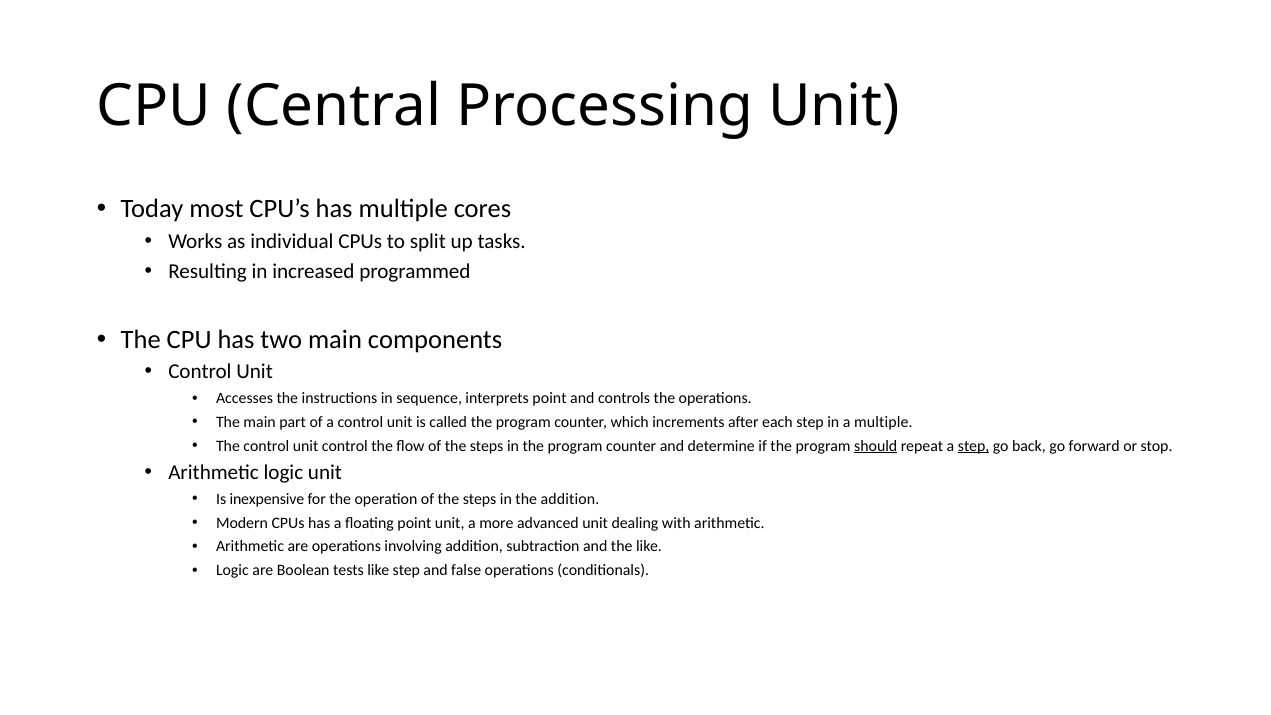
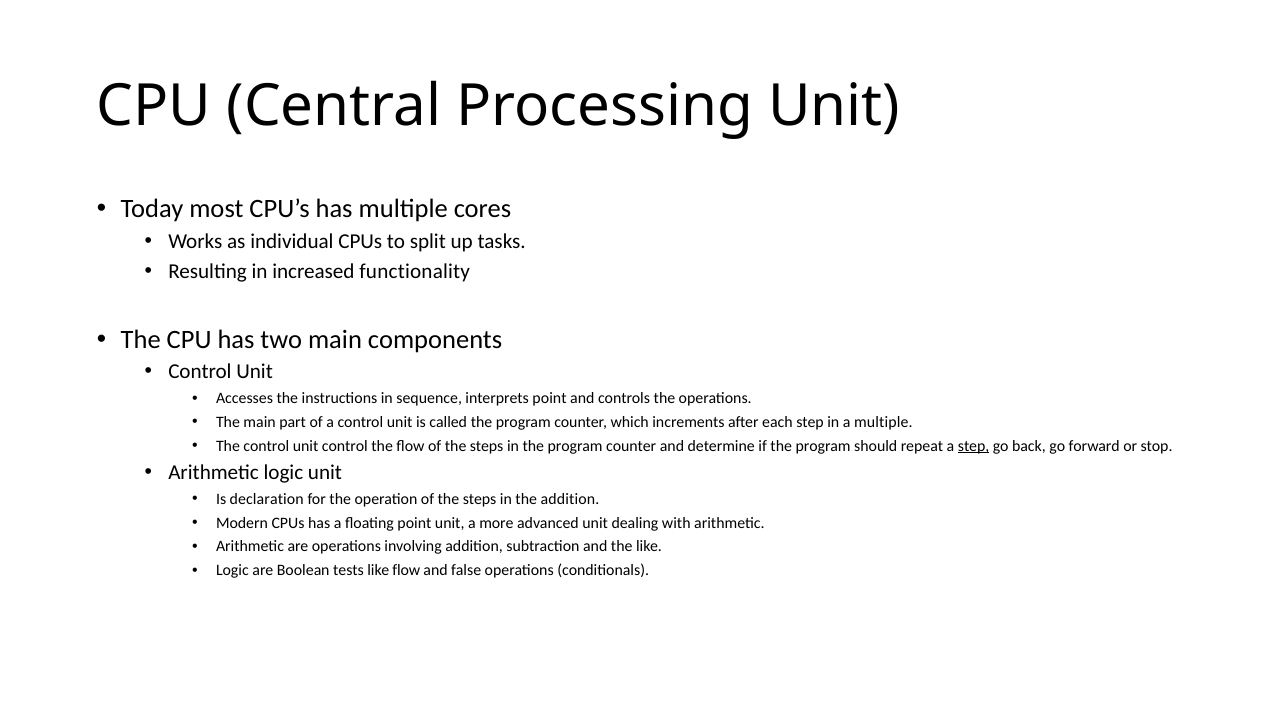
programmed: programmed -> functionality
should underline: present -> none
inexpensive: inexpensive -> declaration
like step: step -> flow
